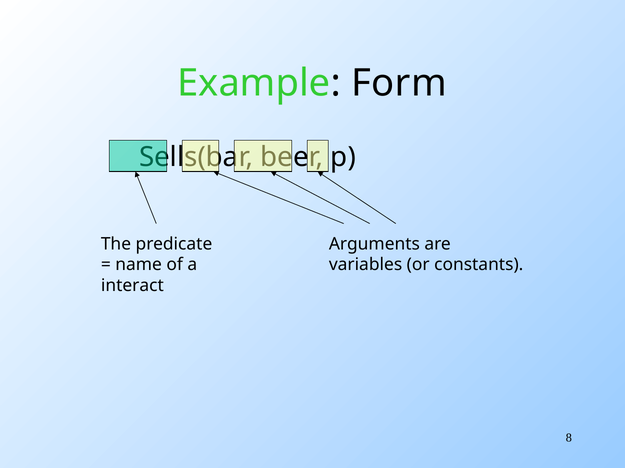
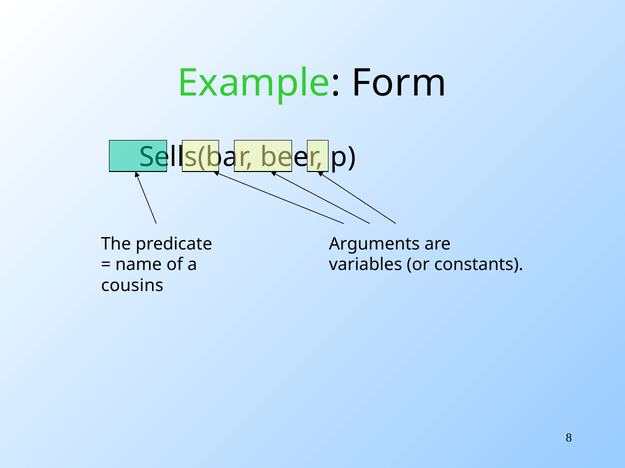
interact: interact -> cousins
